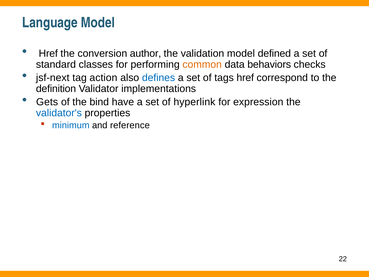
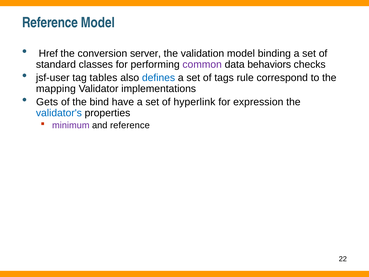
Language at (50, 23): Language -> Reference
author: author -> server
defined: defined -> binding
common colour: orange -> purple
jsf-next: jsf-next -> jsf-user
action: action -> tables
tags href: href -> rule
definition: definition -> mapping
minimum colour: blue -> purple
